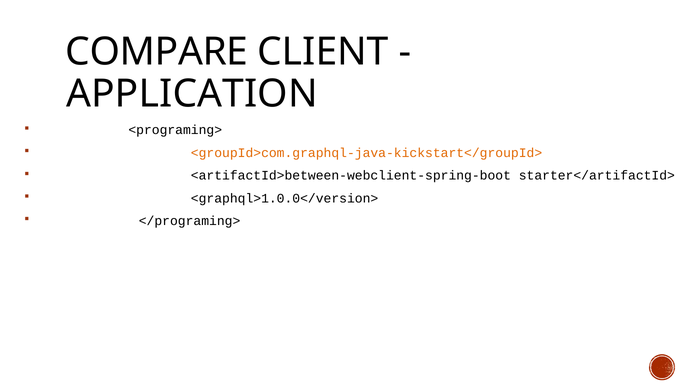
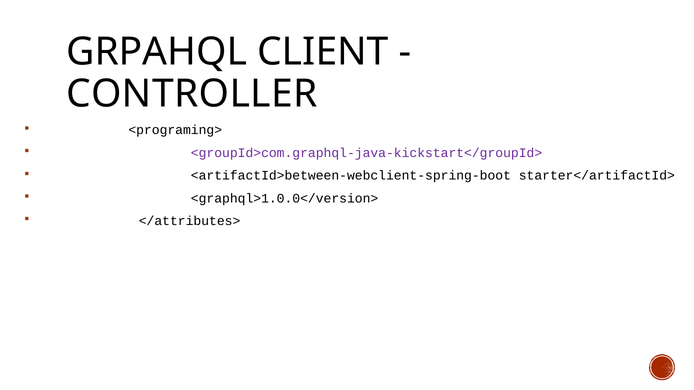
COMPARE: COMPARE -> GRPAHQL
APPLICATION: APPLICATION -> CONTROLLER
<groupId>com.graphql-java-kickstart</groupId> colour: orange -> purple
</programing>: </programing> -> </attributes>
